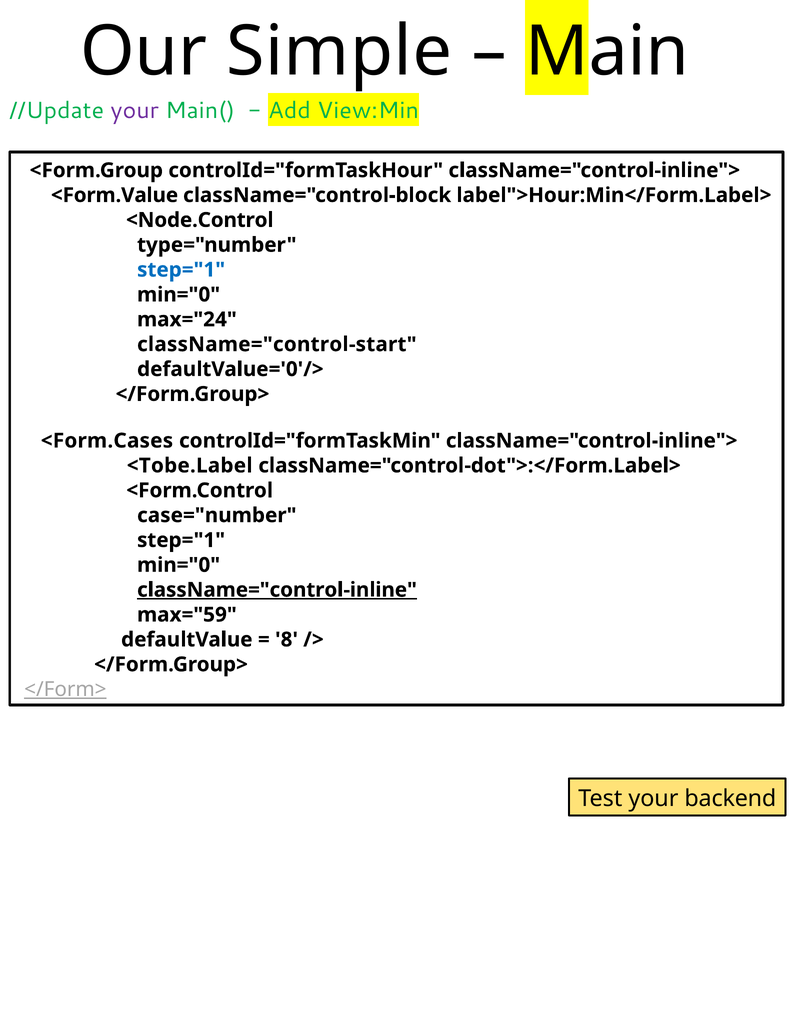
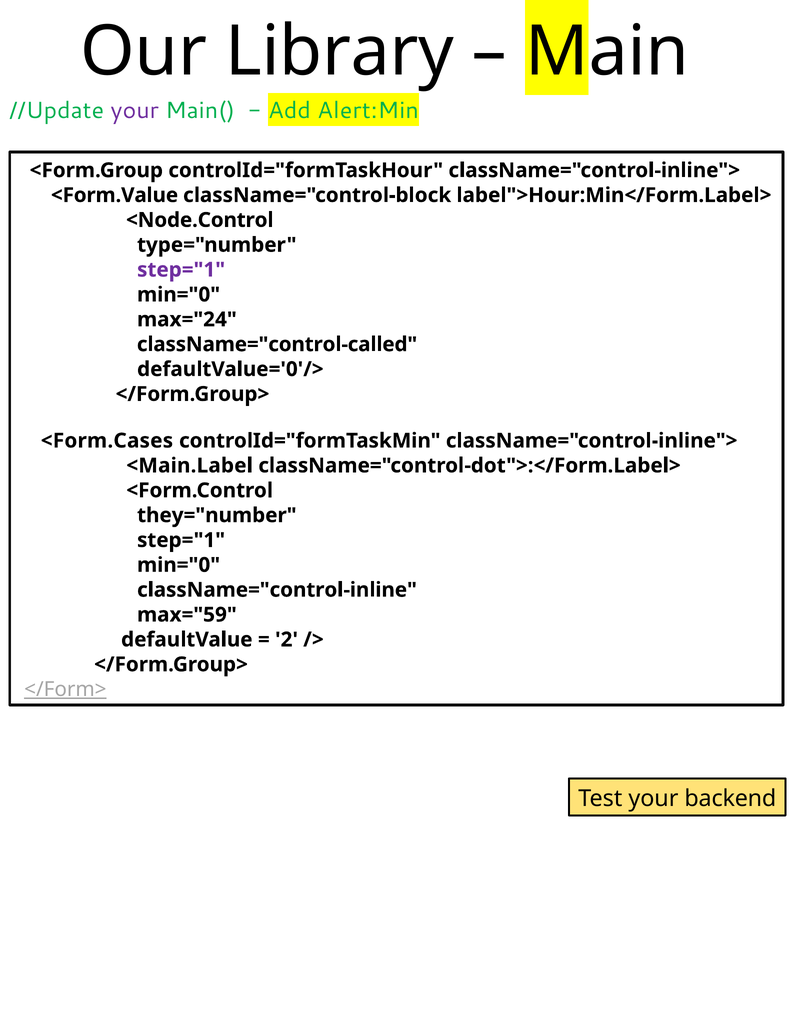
Simple: Simple -> Library
View:Min: View:Min -> Alert:Min
step="1 at (181, 270) colour: blue -> purple
className="control-start: className="control-start -> className="control-called
<Tobe.Label: <Tobe.Label -> <Main.Label
case="number: case="number -> they="number
className="control-inline underline: present -> none
8: 8 -> 2
